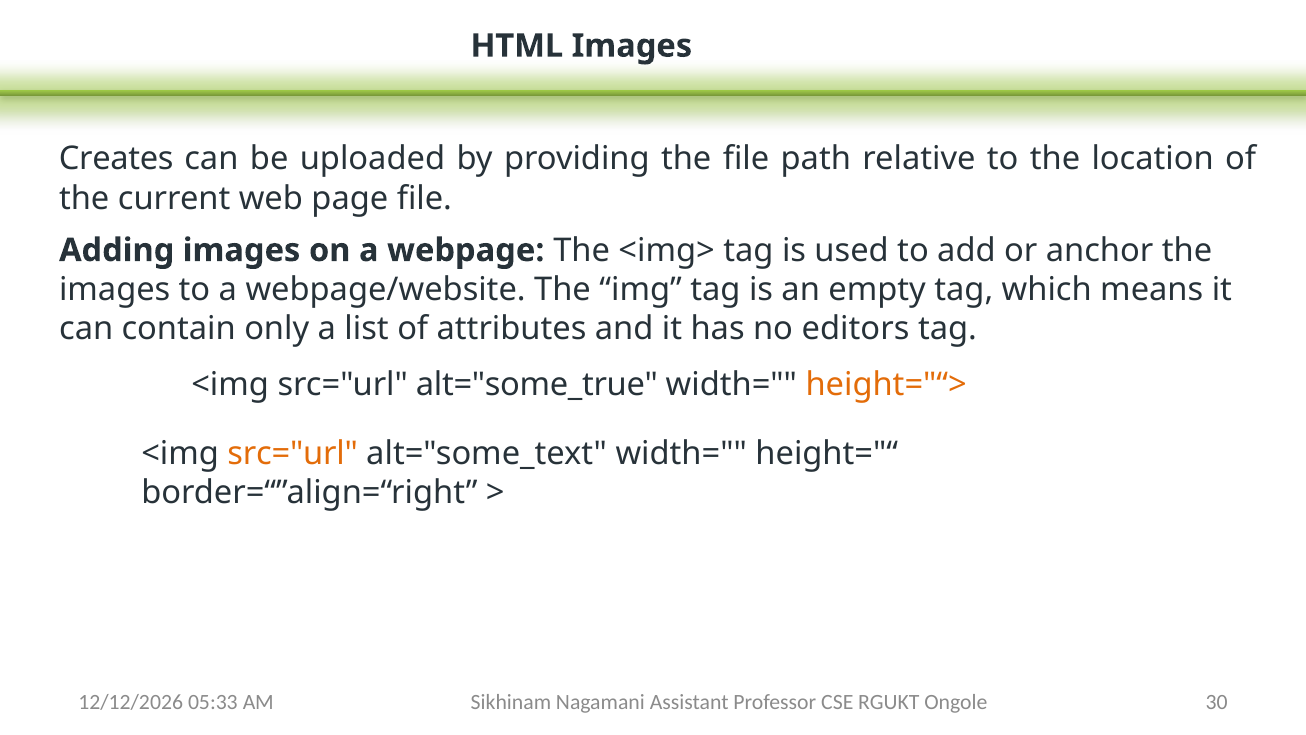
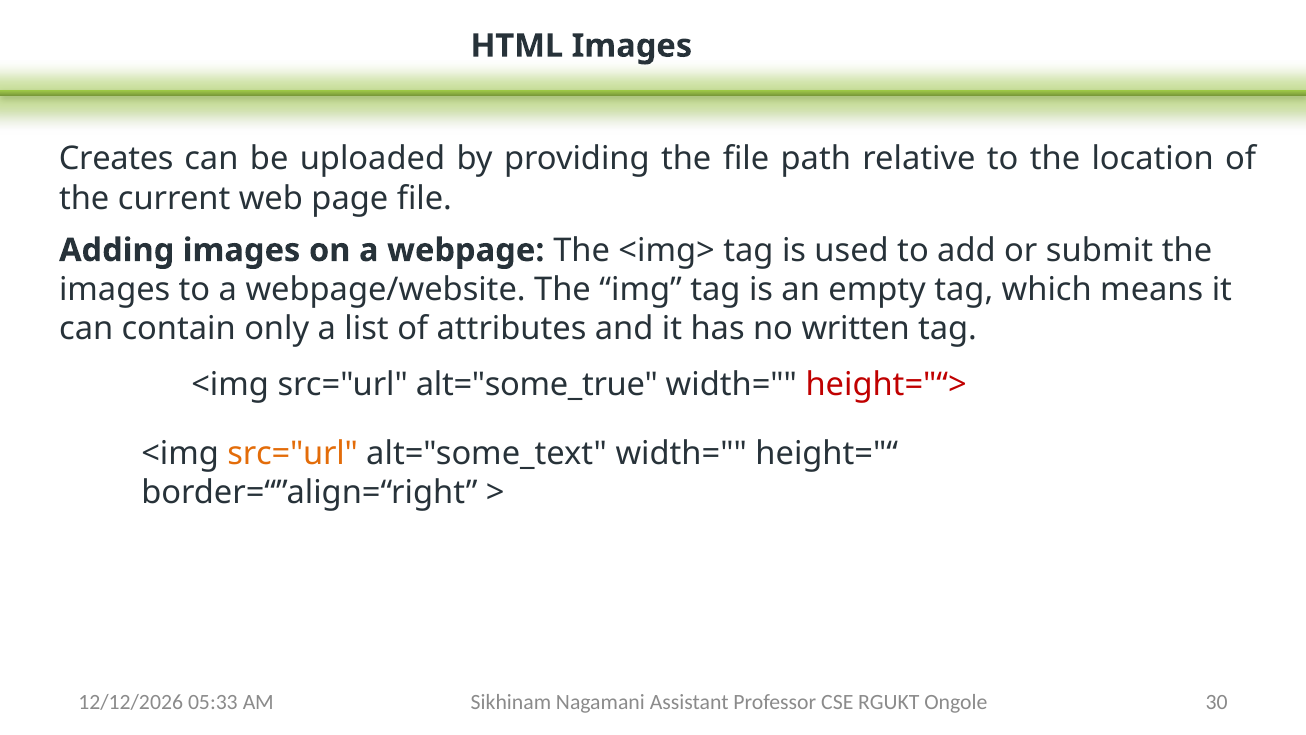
anchor: anchor -> submit
editors: editors -> written
height="“> colour: orange -> red
